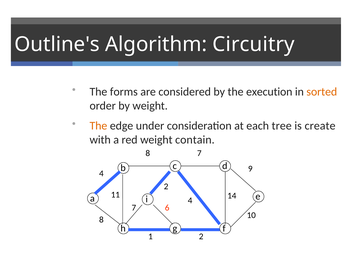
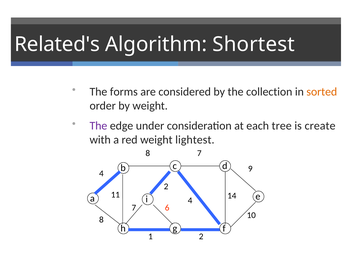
Outline's: Outline's -> Related's
Circuitry: Circuitry -> Shortest
execution: execution -> collection
The at (98, 126) colour: orange -> purple
contain: contain -> lightest
